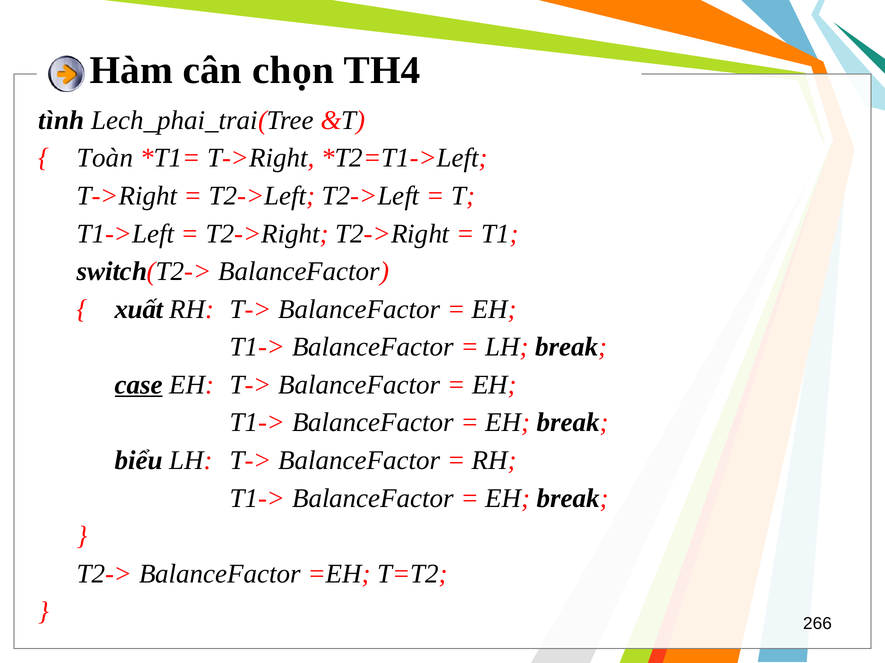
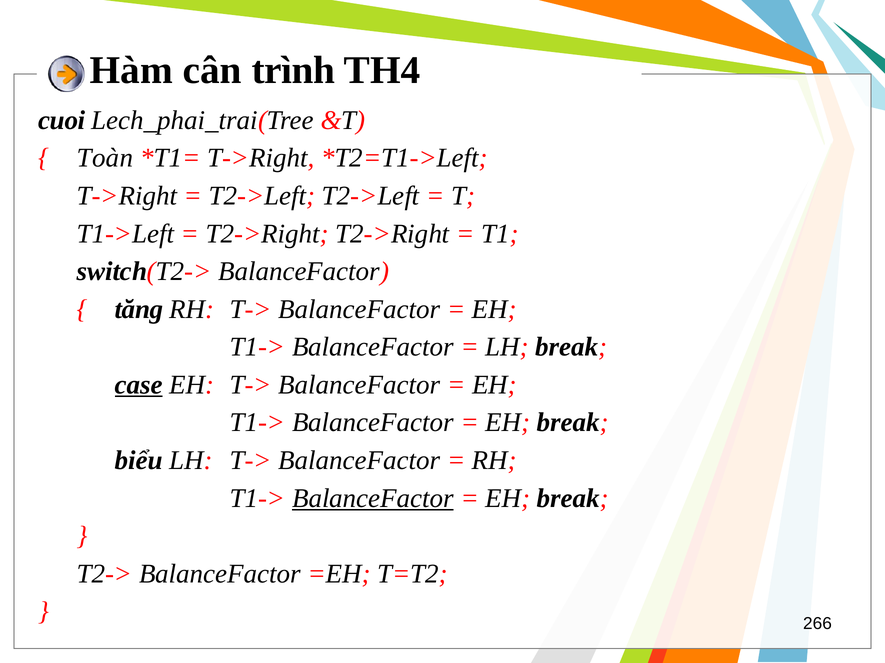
chọn: chọn -> trình
tình: tình -> cuoi
xuất: xuất -> tăng
BalanceFactor at (373, 499) underline: none -> present
